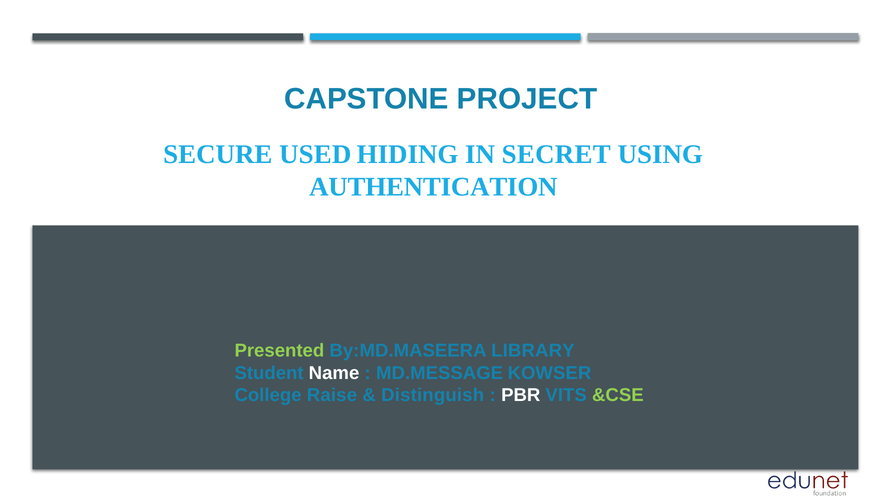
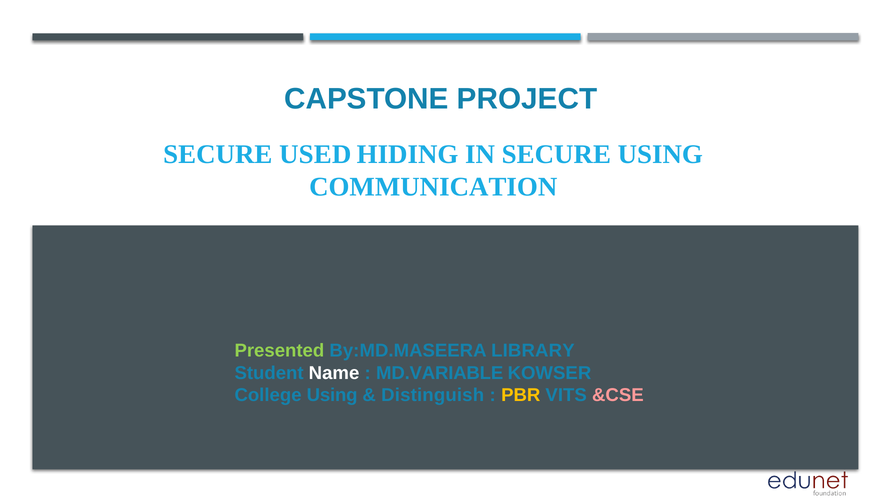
IN SECRET: SECRET -> SECURE
AUTHENTICATION: AUTHENTICATION -> COMMUNICATION
MD.MESSAGE: MD.MESSAGE -> MD.VARIABLE
College Raise: Raise -> Using
PBR colour: white -> yellow
&CSE colour: light green -> pink
